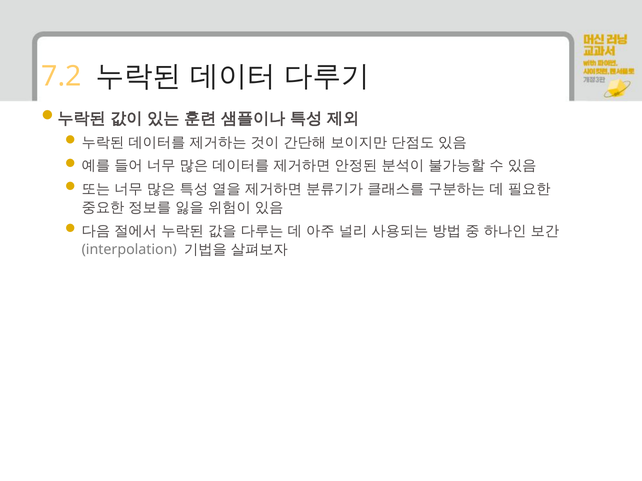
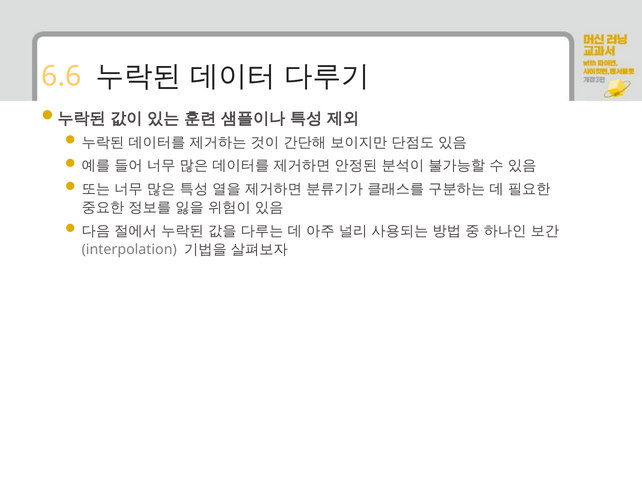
7.2: 7.2 -> 6.6
